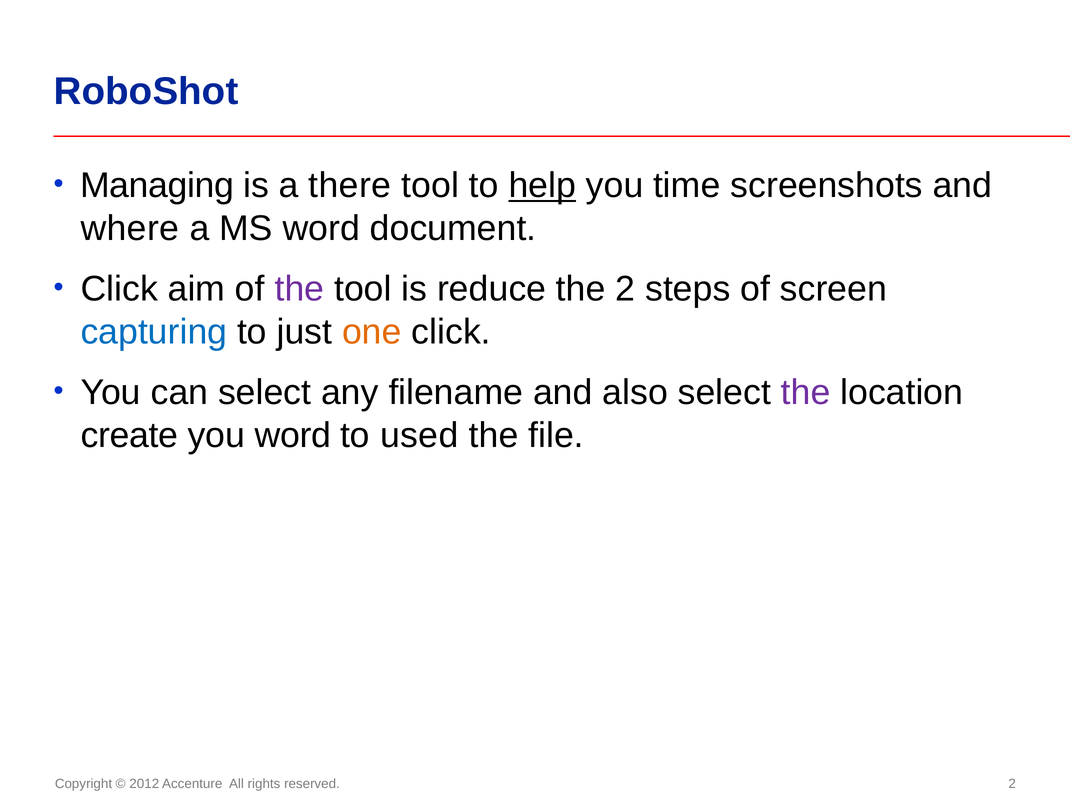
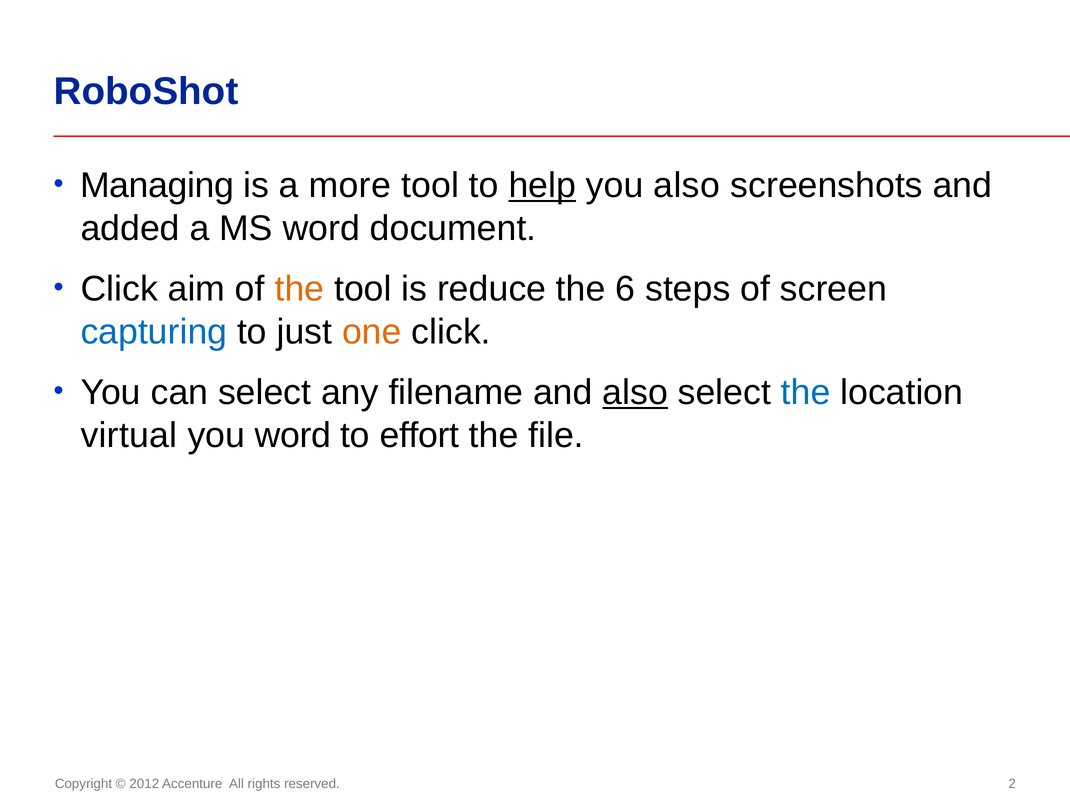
there: there -> more
you time: time -> also
where: where -> added
the at (299, 289) colour: purple -> orange
the 2: 2 -> 6
also at (635, 392) underline: none -> present
the at (806, 392) colour: purple -> blue
create: create -> virtual
used: used -> effort
